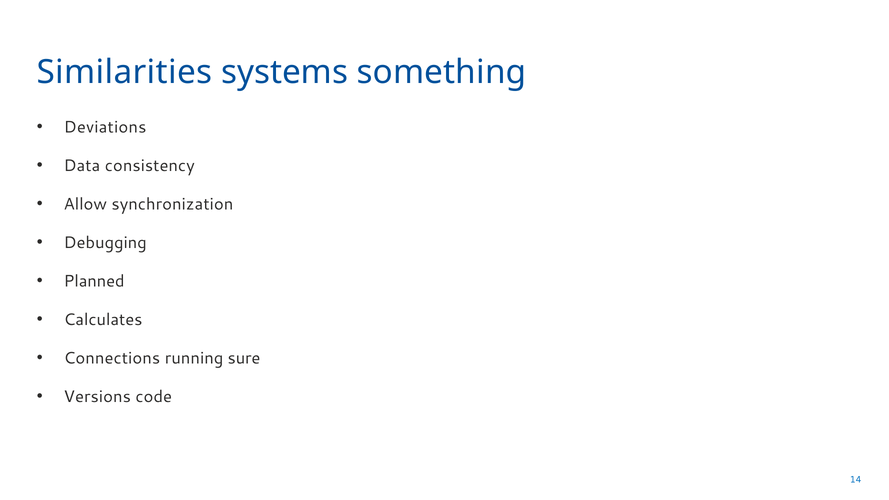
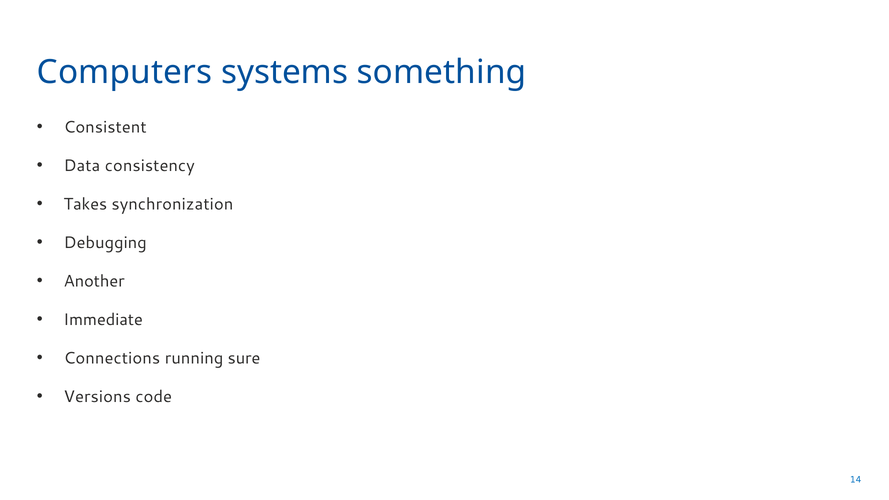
Similarities: Similarities -> Computers
Deviations: Deviations -> Consistent
Allow: Allow -> Takes
Planned: Planned -> Another
Calculates: Calculates -> Immediate
